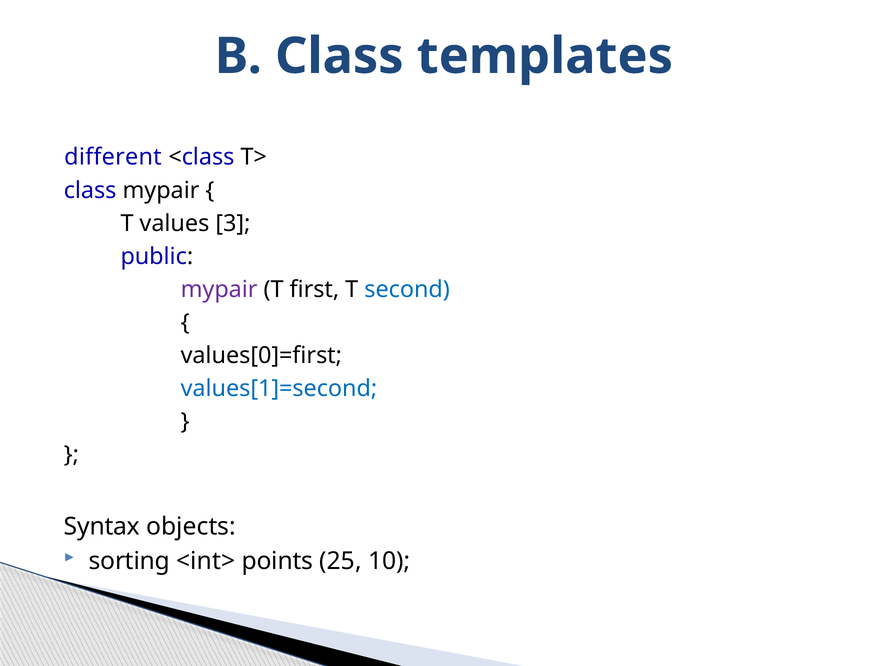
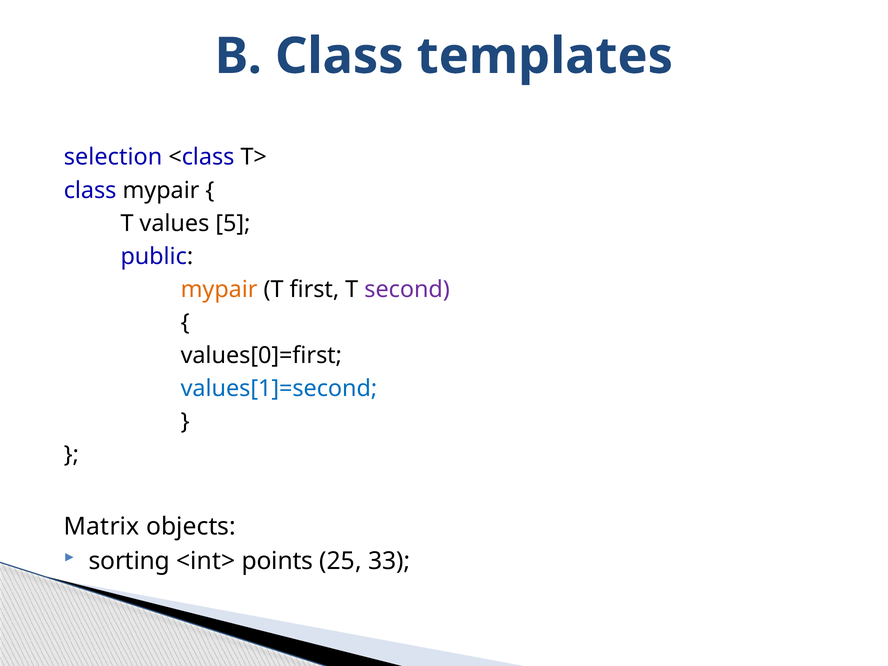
different: different -> selection
3: 3 -> 5
mypair at (219, 289) colour: purple -> orange
second colour: blue -> purple
Syntax: Syntax -> Matrix
10: 10 -> 33
